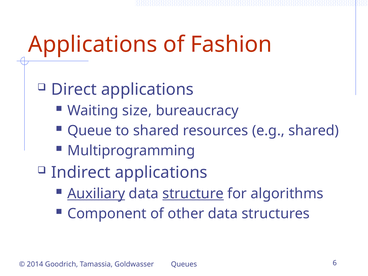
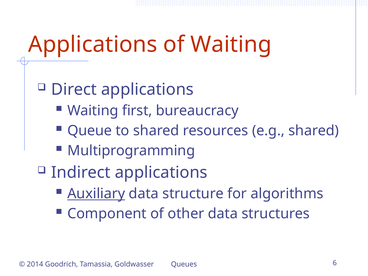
of Fashion: Fashion -> Waiting
size: size -> first
structure underline: present -> none
